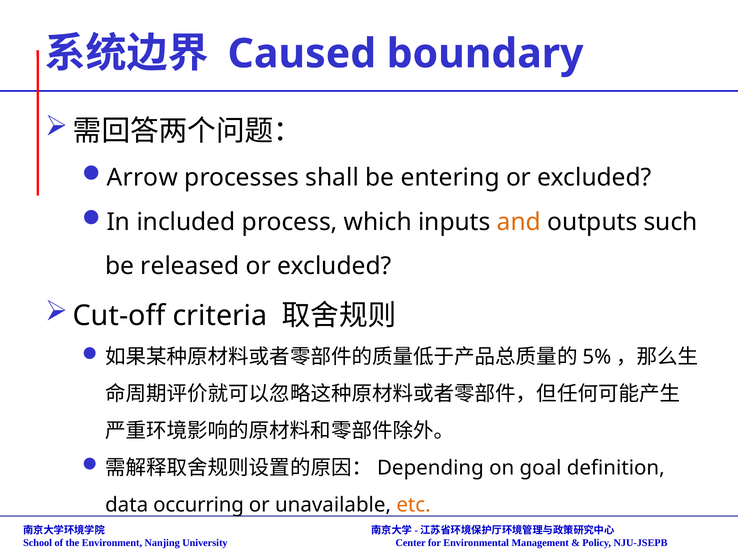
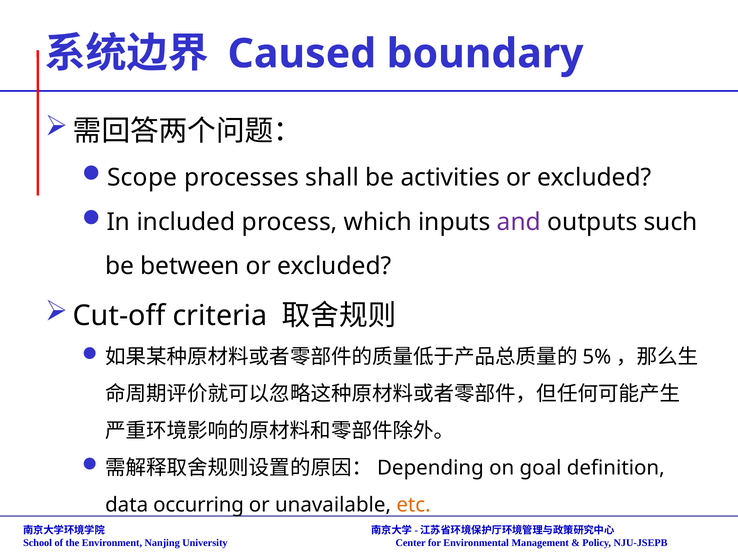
Arrow: Arrow -> Scope
entering: entering -> activities
and colour: orange -> purple
released: released -> between
